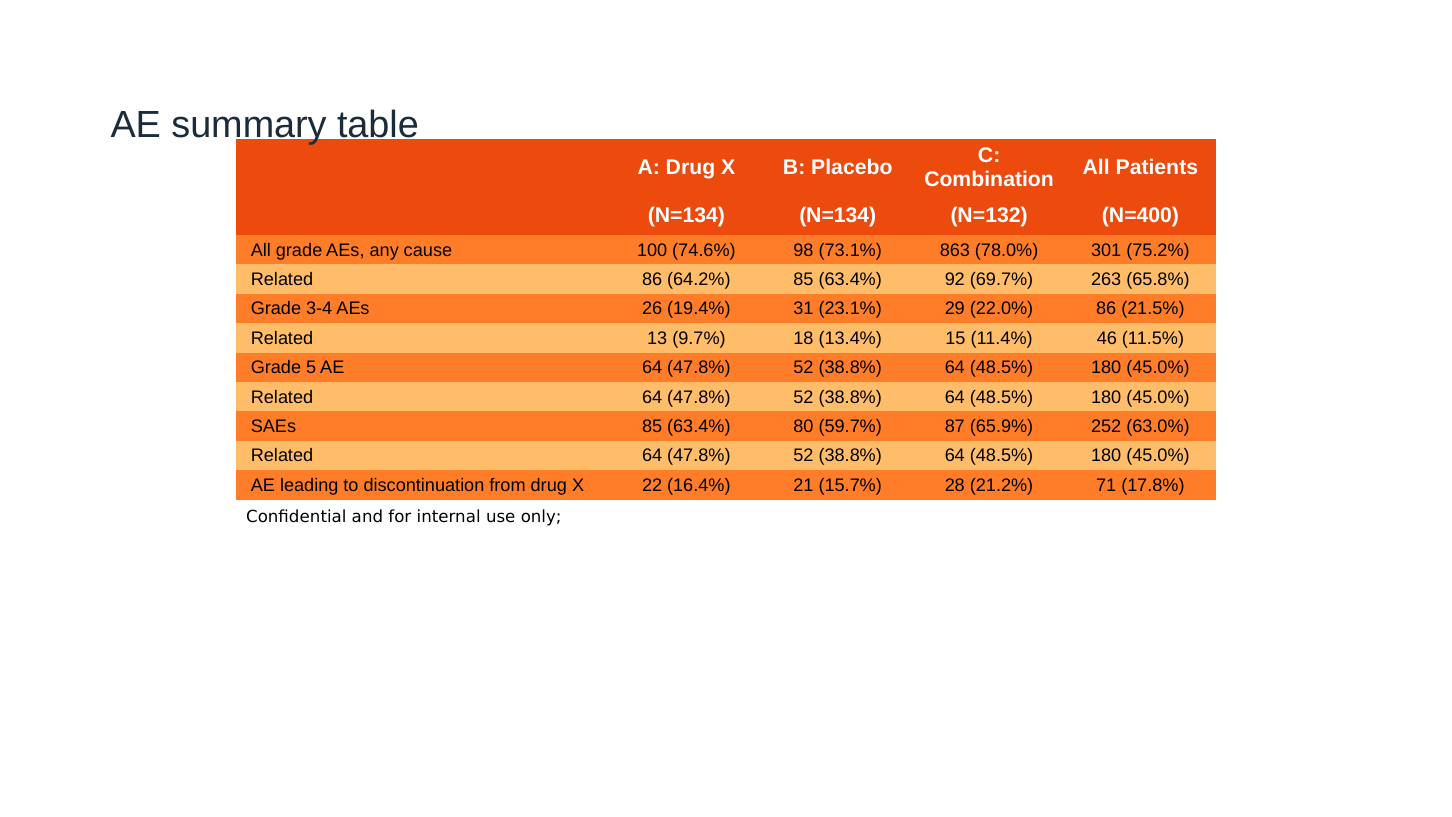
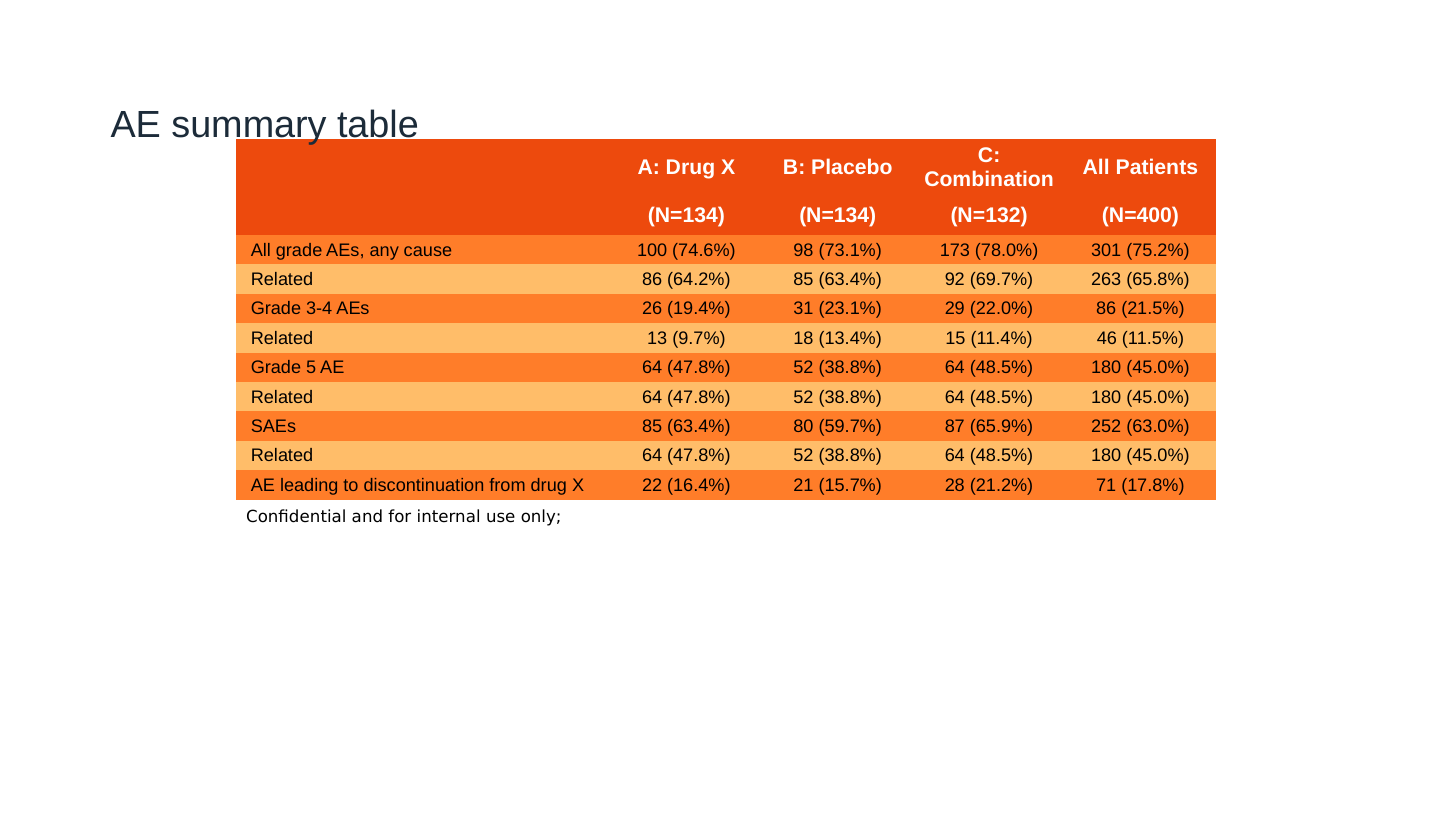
863: 863 -> 173
